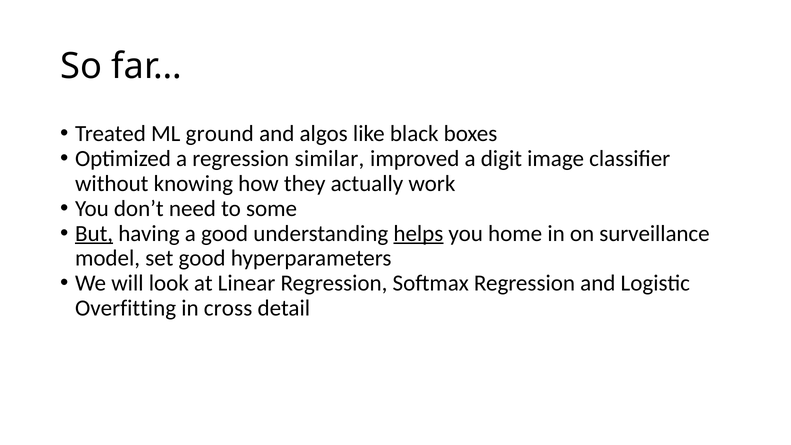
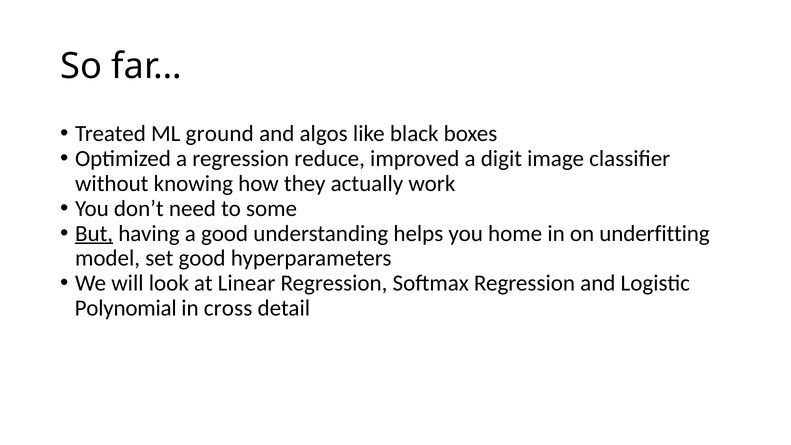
similar: similar -> reduce
helps underline: present -> none
surveillance: surveillance -> underfitting
Overfitting: Overfitting -> Polynomial
